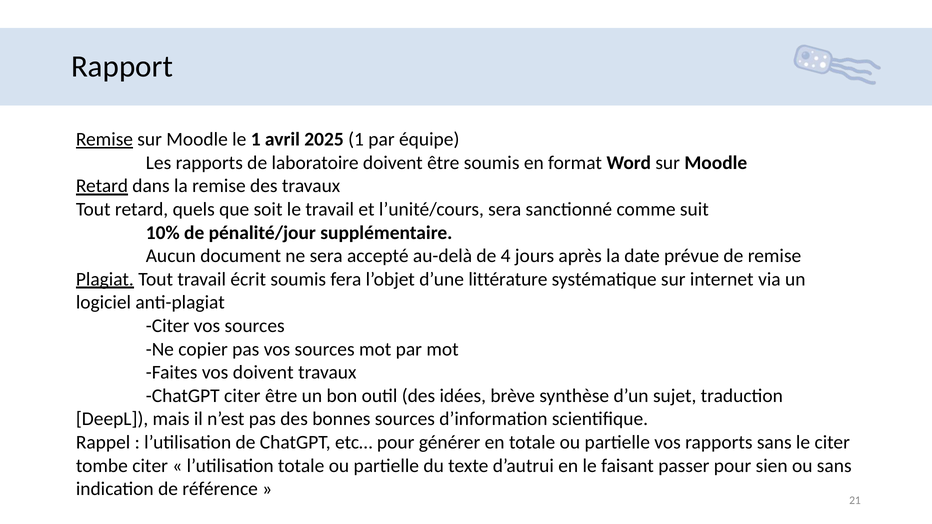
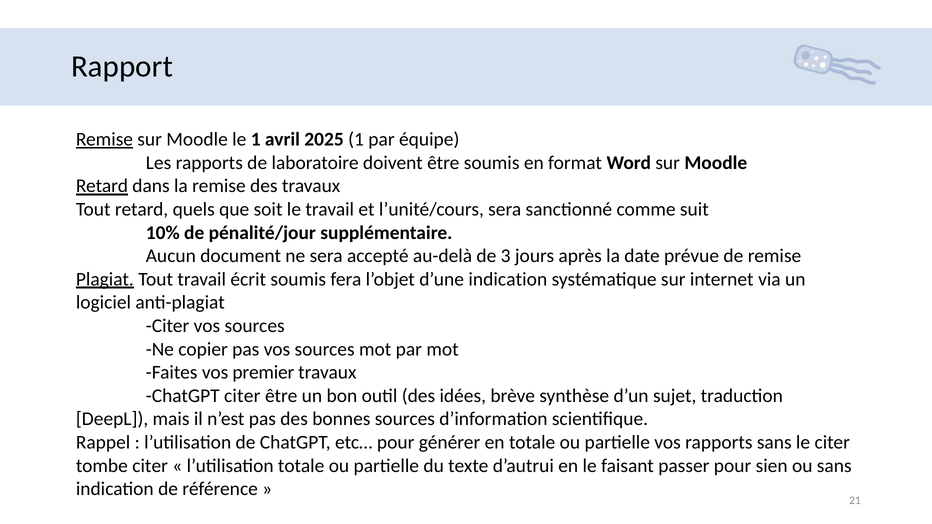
4: 4 -> 3
d’une littérature: littérature -> indication
vos doivent: doivent -> premier
